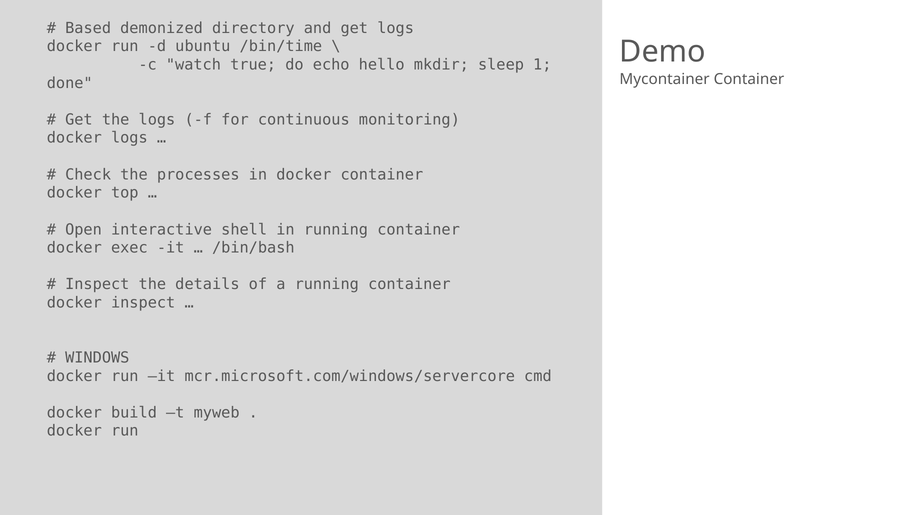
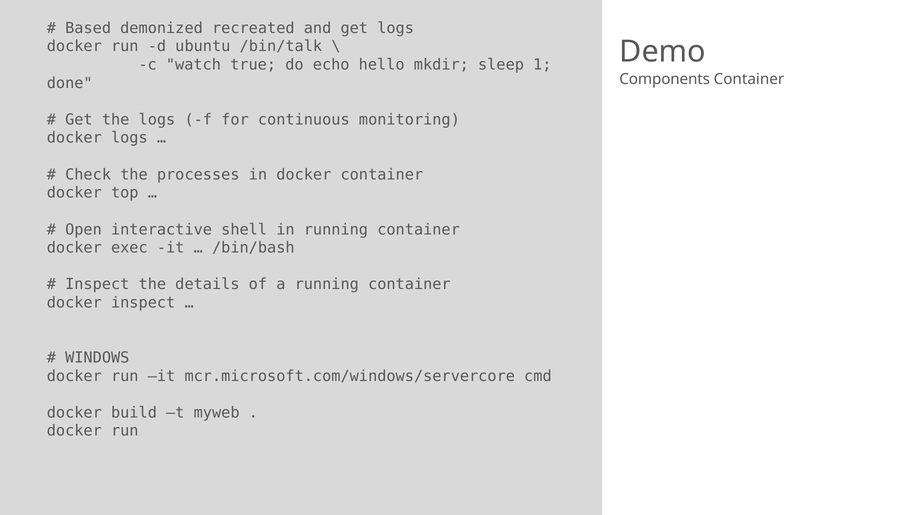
directory: directory -> recreated
/bin/time: /bin/time -> /bin/talk
Mycontainer: Mycontainer -> Components
